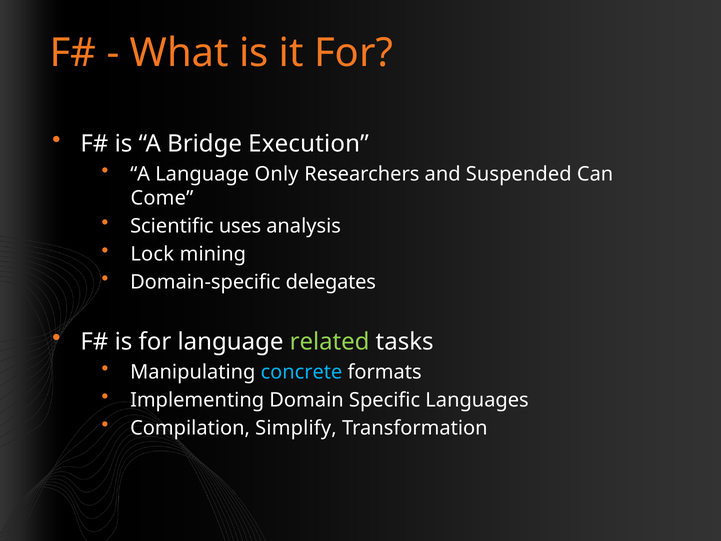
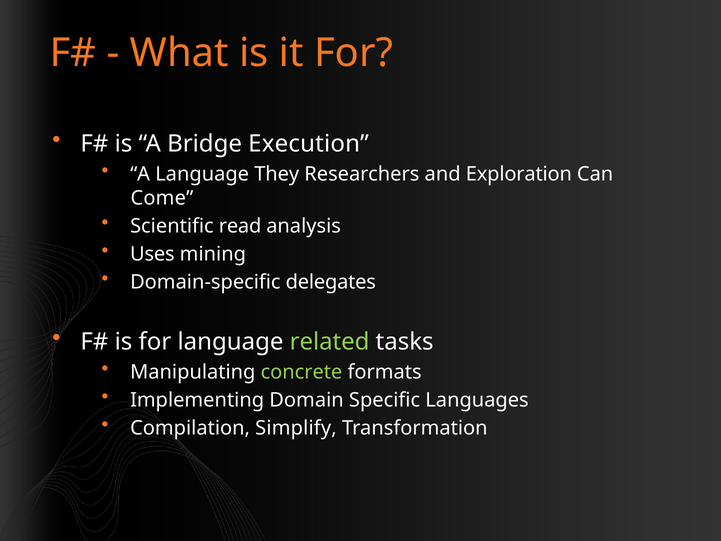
Only: Only -> They
Suspended: Suspended -> Exploration
uses: uses -> read
Lock: Lock -> Uses
concrete colour: light blue -> light green
